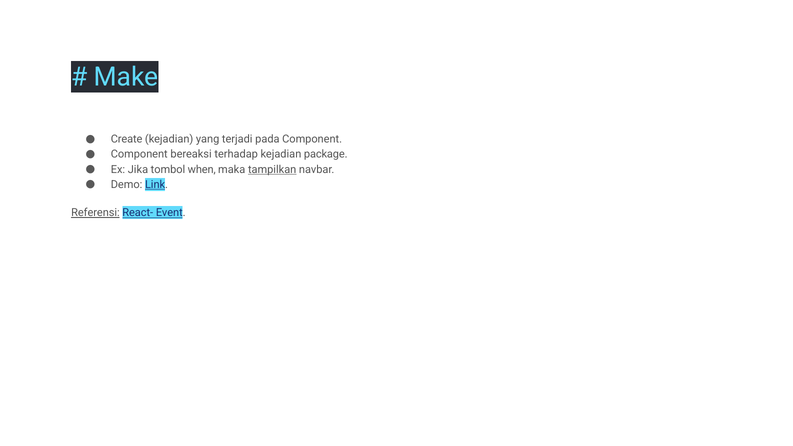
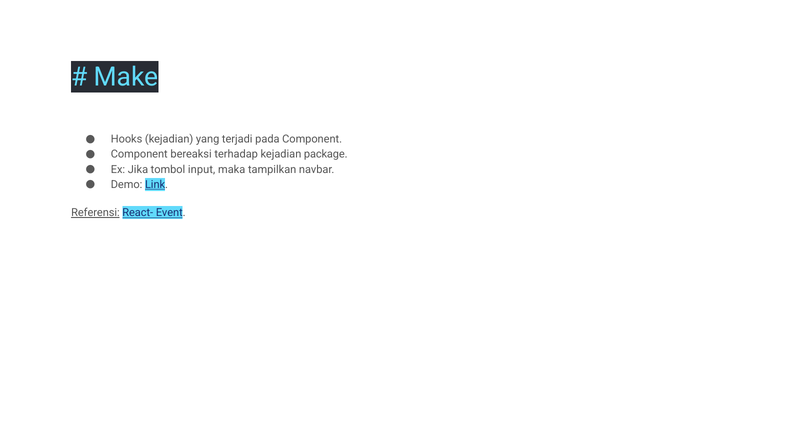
Create: Create -> Hooks
when: when -> input
tampilkan underline: present -> none
